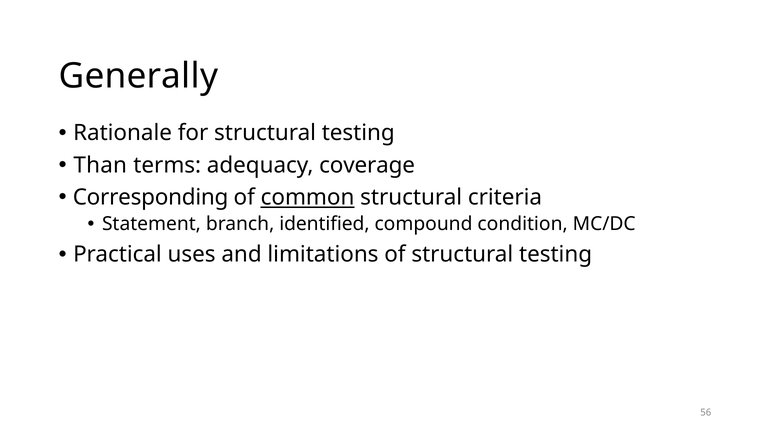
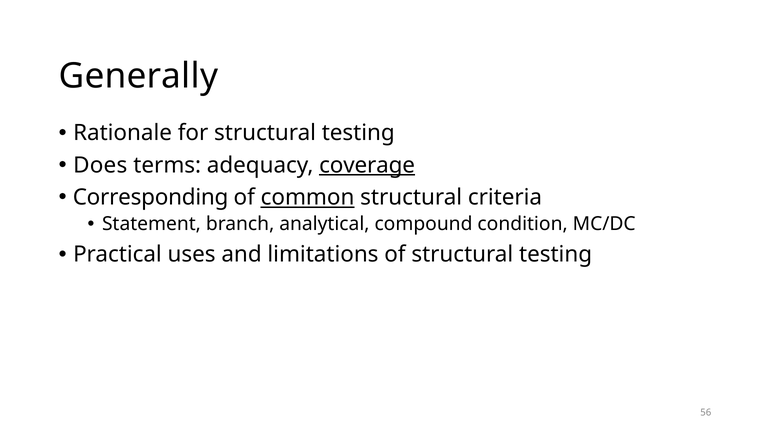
Than: Than -> Does
coverage underline: none -> present
identified: identified -> analytical
